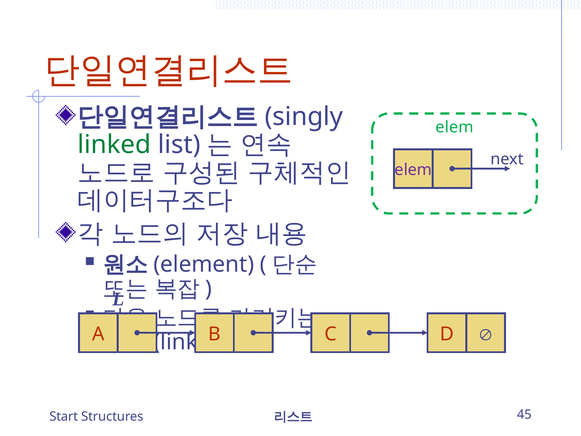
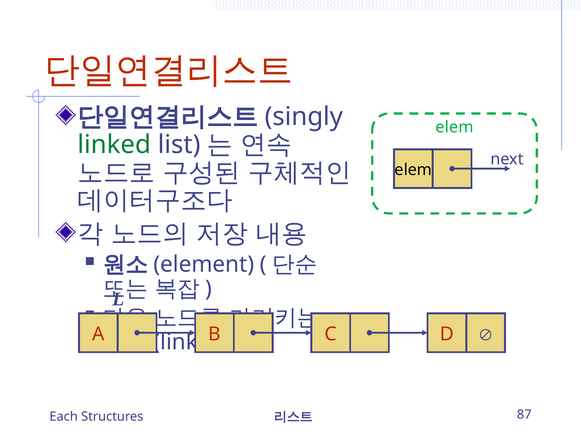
elem at (413, 170) colour: purple -> black
Start: Start -> Each
45: 45 -> 87
